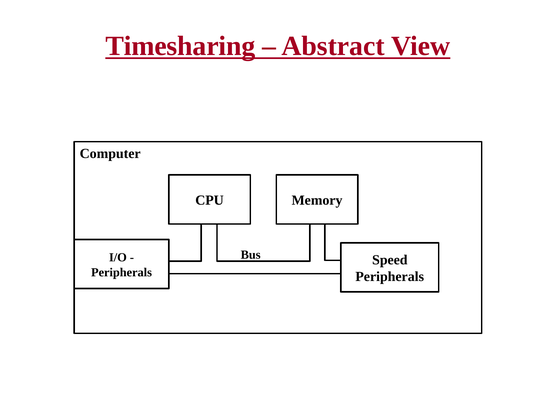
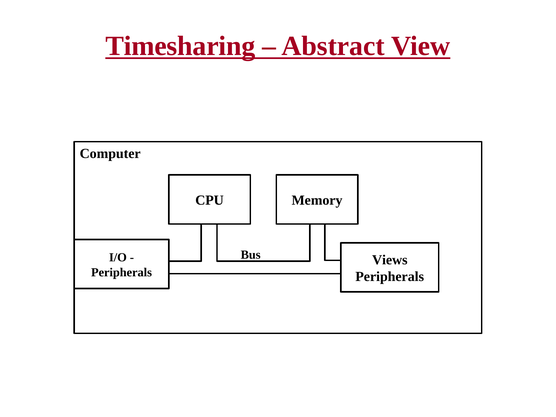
Speed: Speed -> Views
